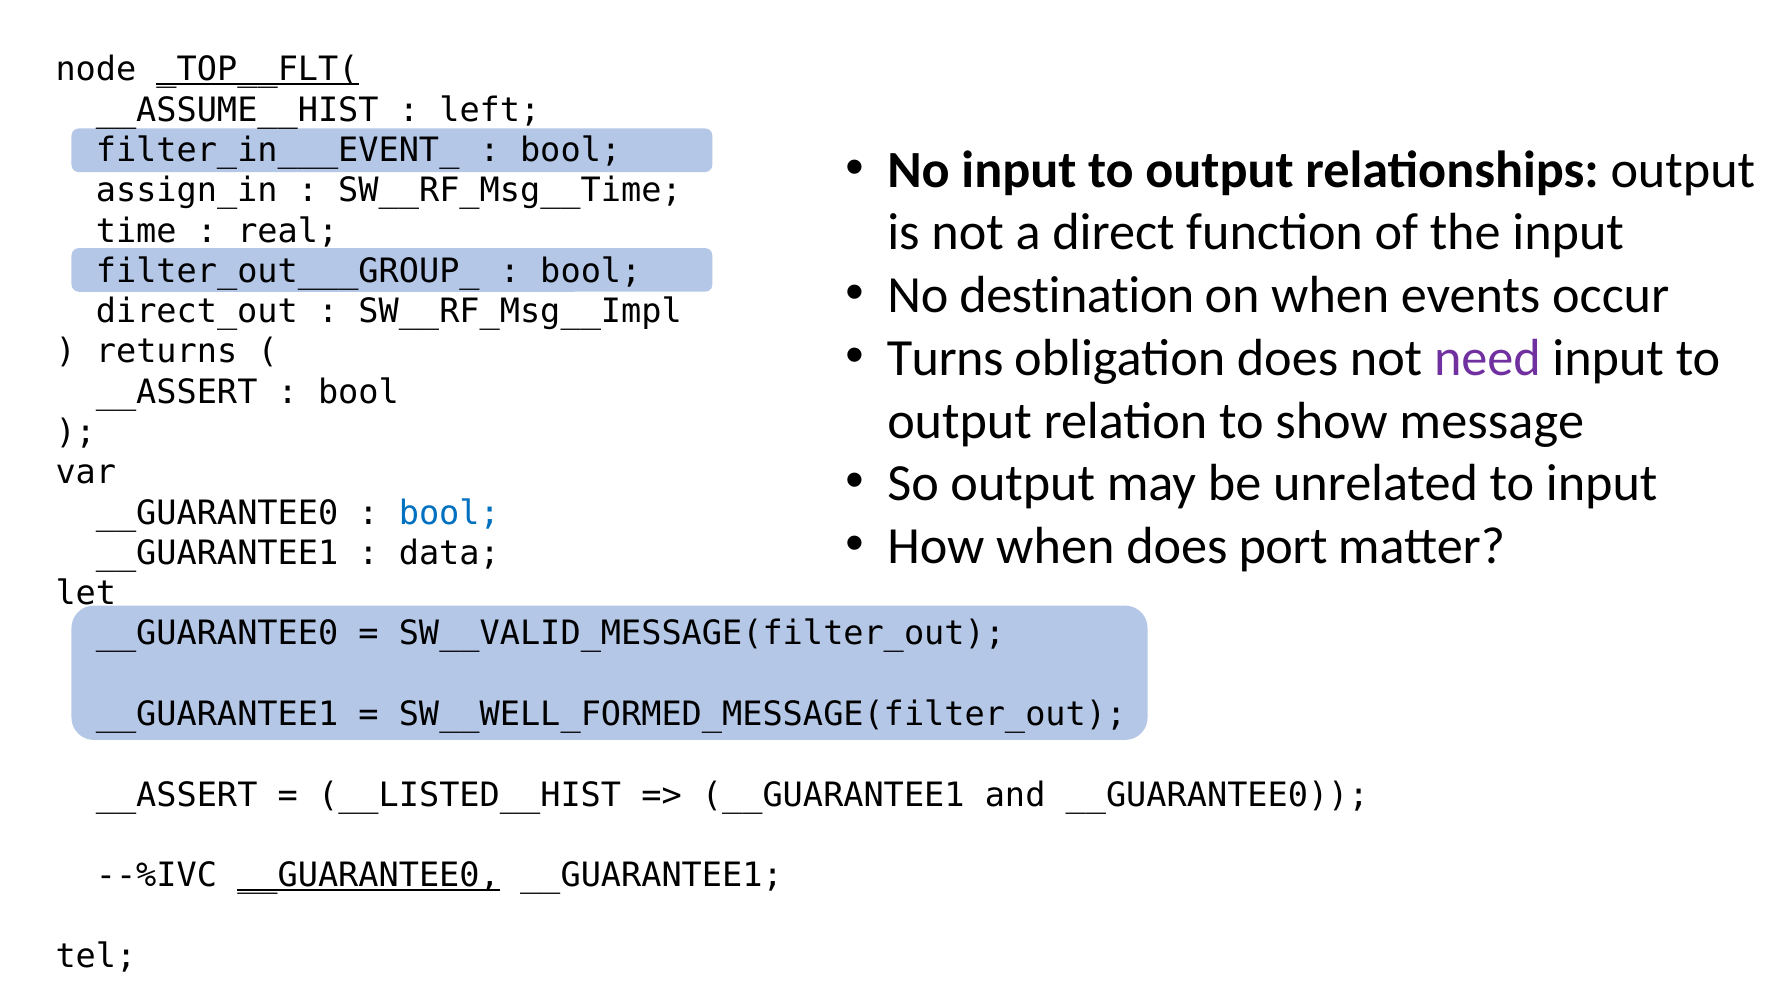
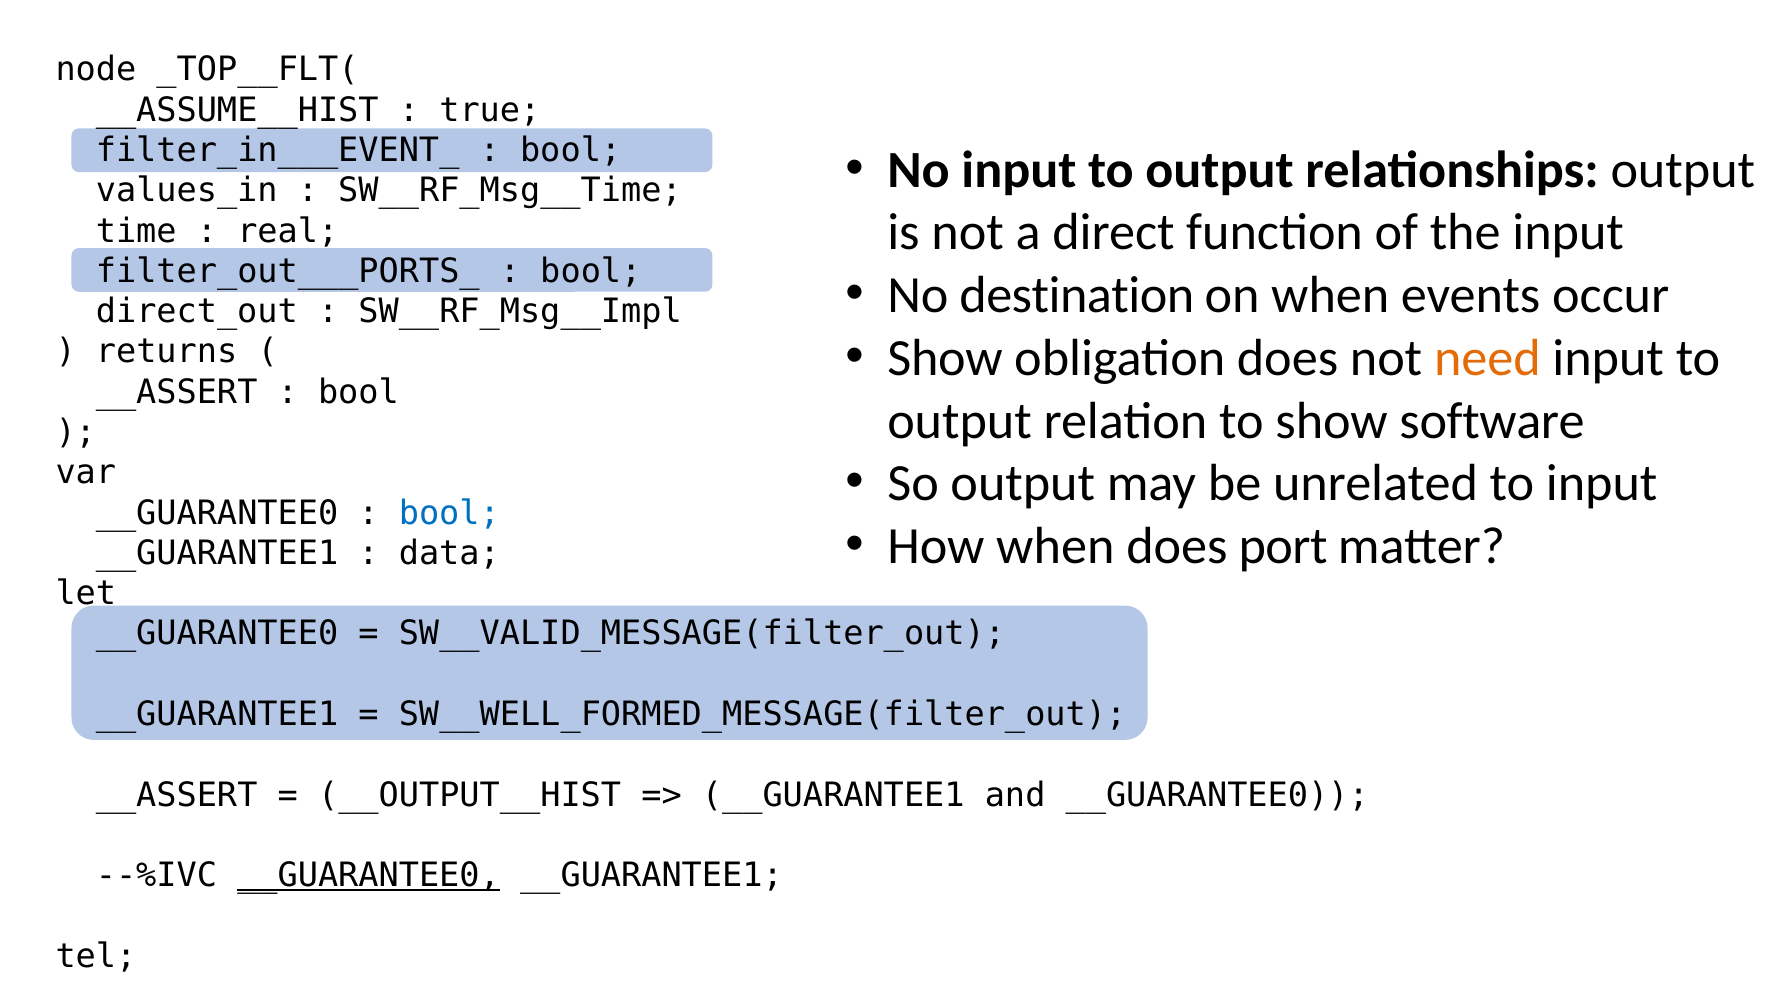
_TOP__FLT( underline: present -> none
left: left -> true
assign_in: assign_in -> values_in
filter_out___GROUP_: filter_out___GROUP_ -> filter_out___PORTS_
Turns at (945, 358): Turns -> Show
need colour: purple -> orange
message: message -> software
__LISTED__HIST: __LISTED__HIST -> __OUTPUT__HIST
